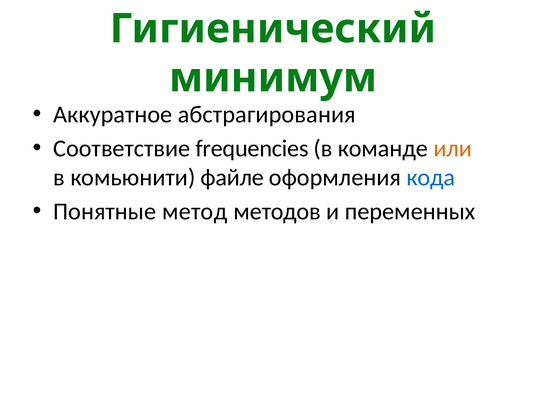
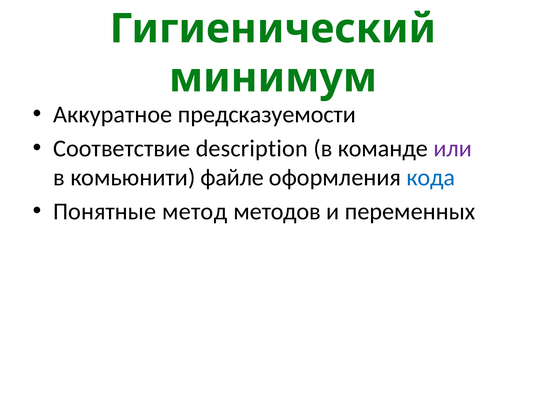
абстрагирования: абстрагирования -> предсказуемости
frequencies: frequencies -> description
или colour: orange -> purple
